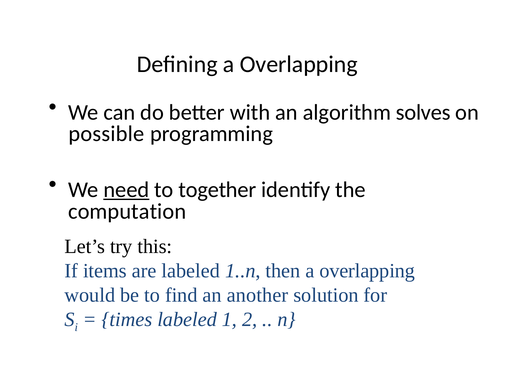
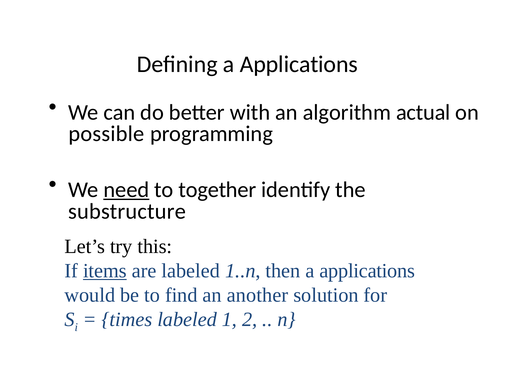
Defining a Overlapping: Overlapping -> Applications
solves: solves -> actual
computation: computation -> substructure
items underline: none -> present
then a overlapping: overlapping -> applications
